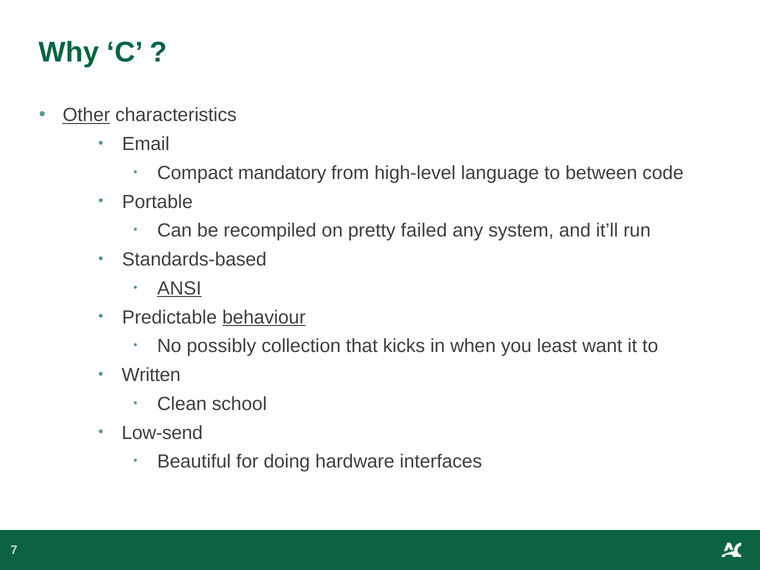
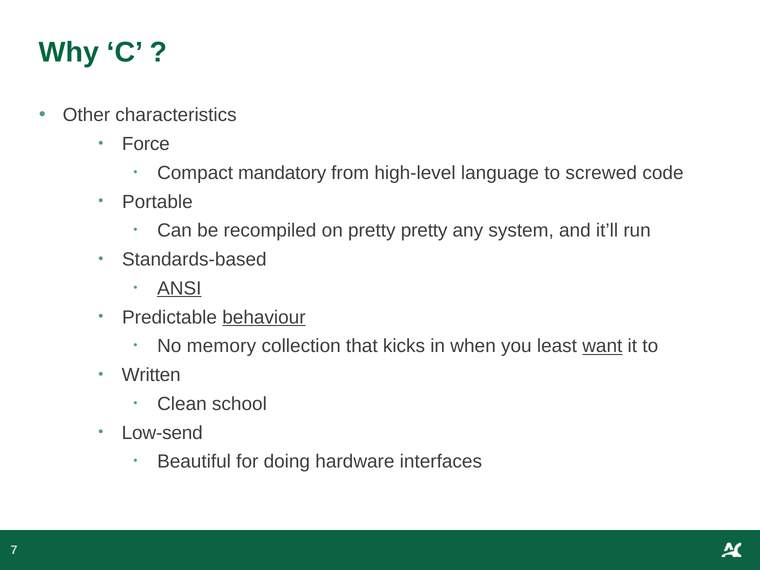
Other underline: present -> none
Email: Email -> Force
between: between -> screwed
pretty failed: failed -> pretty
possibly: possibly -> memory
want underline: none -> present
